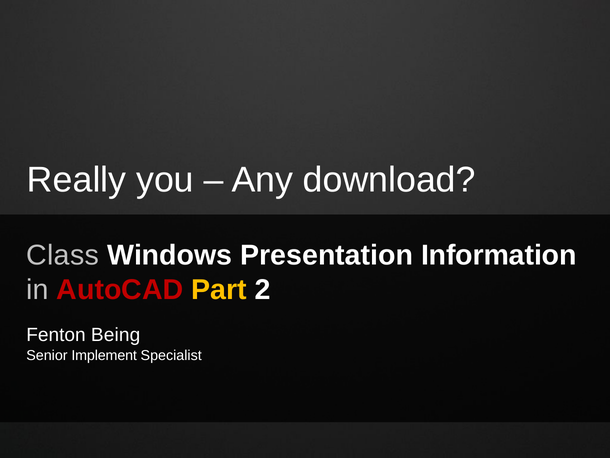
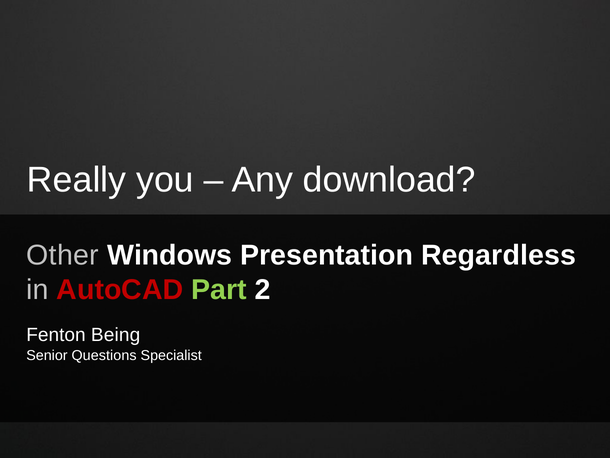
Class: Class -> Other
Information: Information -> Regardless
Part colour: yellow -> light green
Implement: Implement -> Questions
